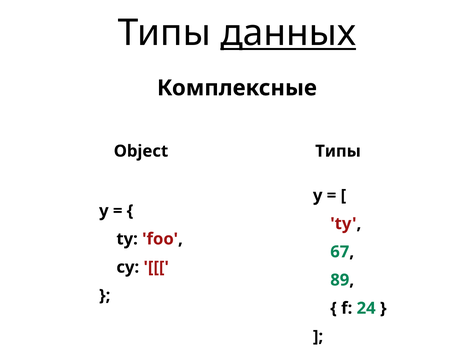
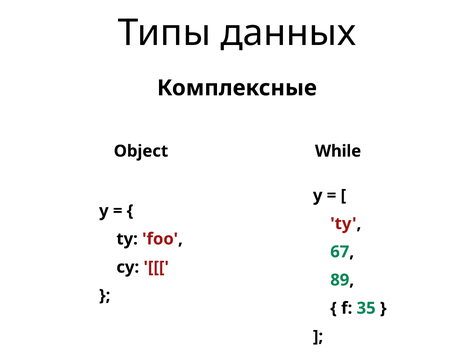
данных underline: present -> none
Object Типы: Типы -> While
24: 24 -> 35
